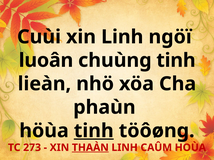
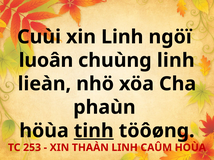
chuùng tinh: tinh -> linh
273: 273 -> 253
THAÀN underline: present -> none
